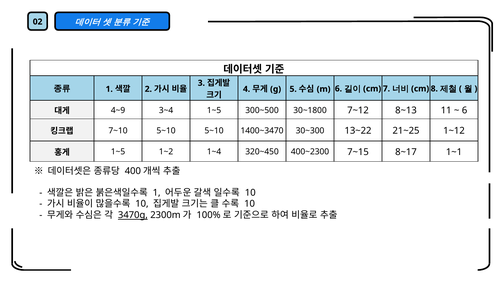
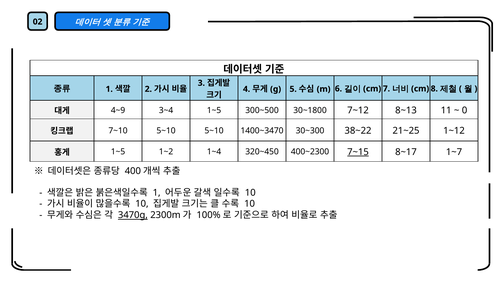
6 at (465, 110): 6 -> 0
13~22: 13~22 -> 38~22
7~15 underline: none -> present
1~1: 1~1 -> 1~7
